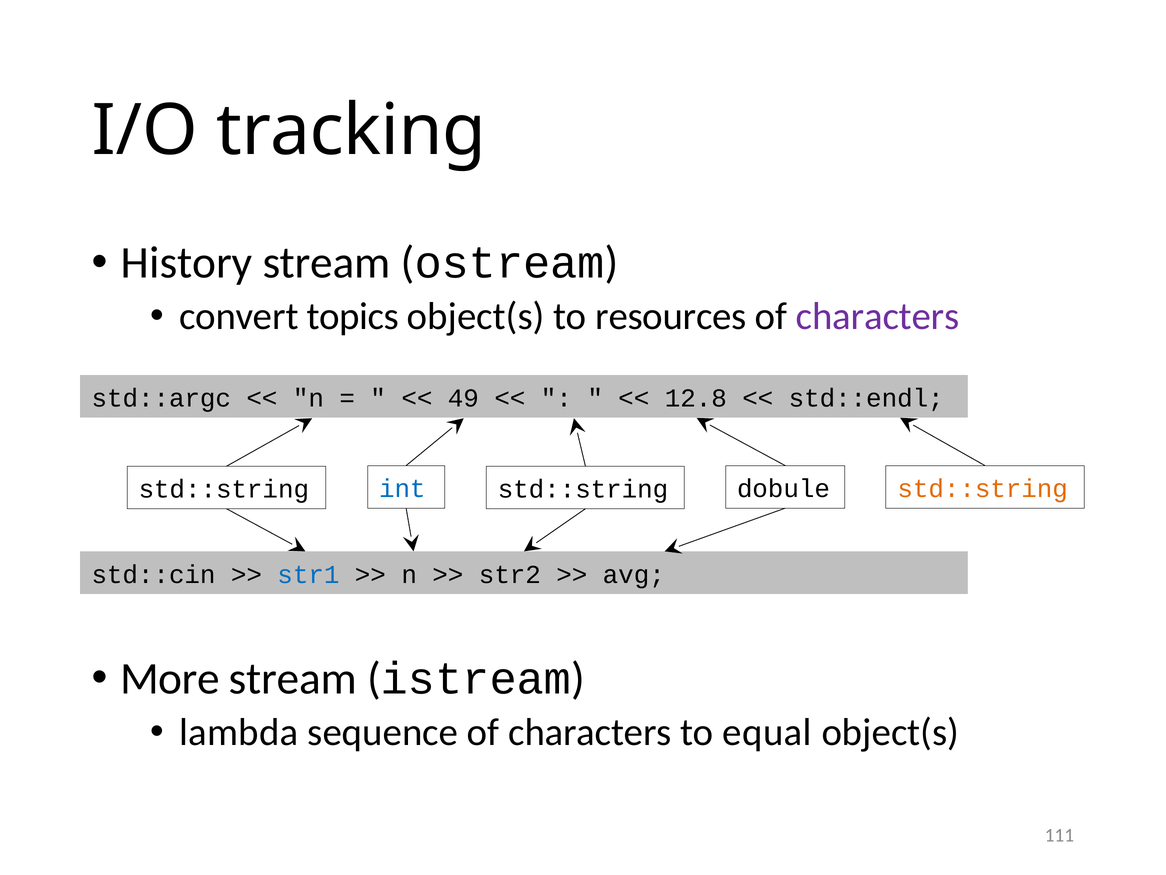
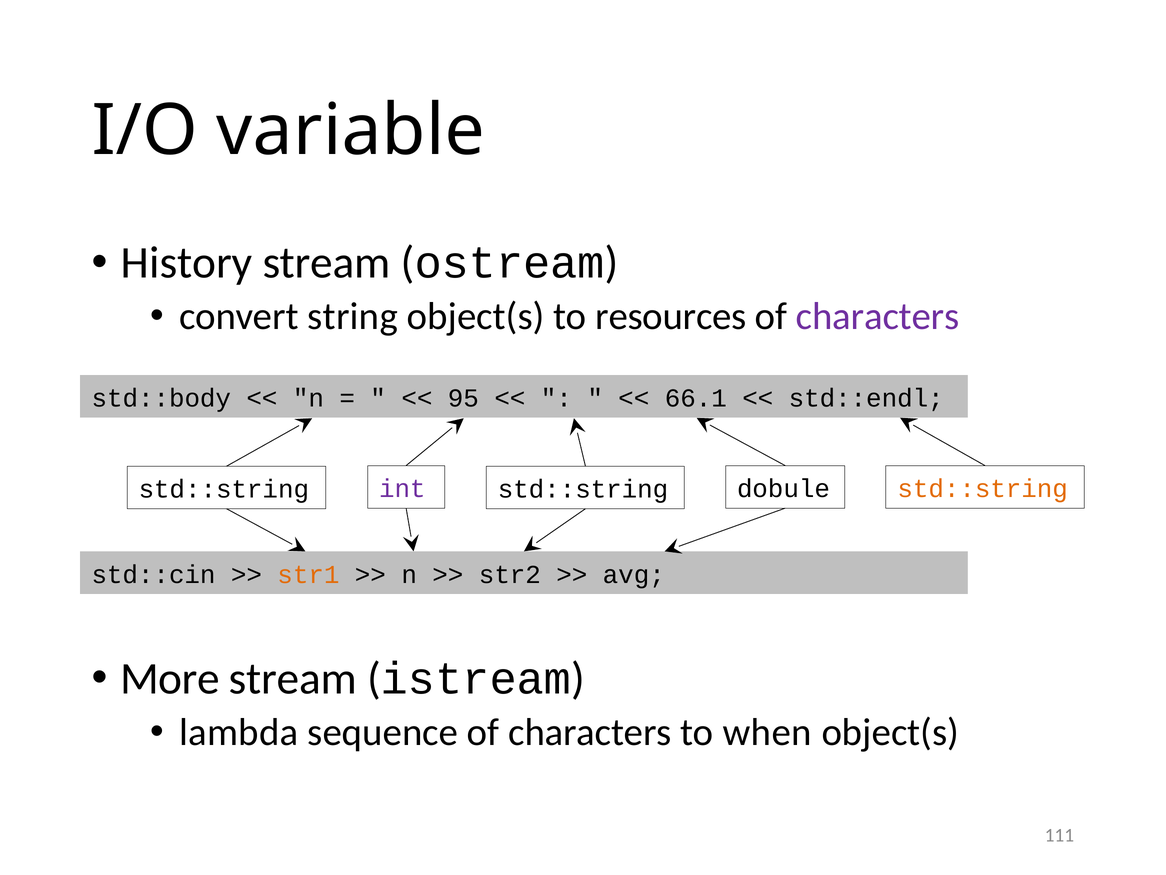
tracking: tracking -> variable
topics: topics -> string
std::argc: std::argc -> std::body
49: 49 -> 95
12.8: 12.8 -> 66.1
int colour: blue -> purple
str1 colour: blue -> orange
equal: equal -> when
